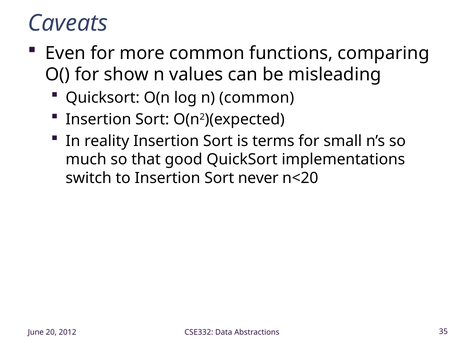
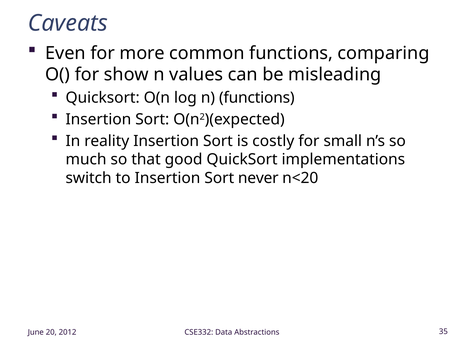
n common: common -> functions
terms: terms -> costly
